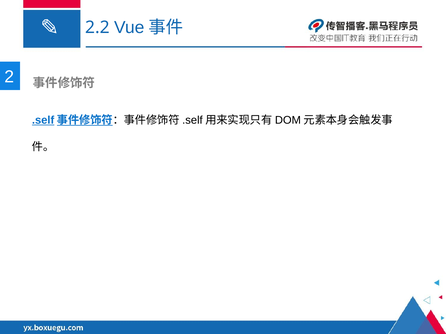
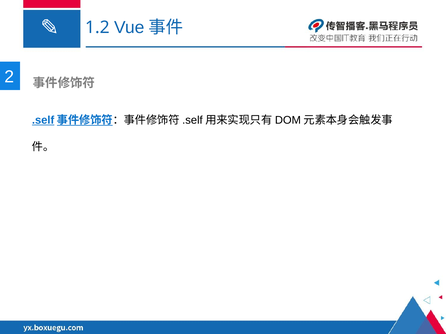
2.2: 2.2 -> 1.2
